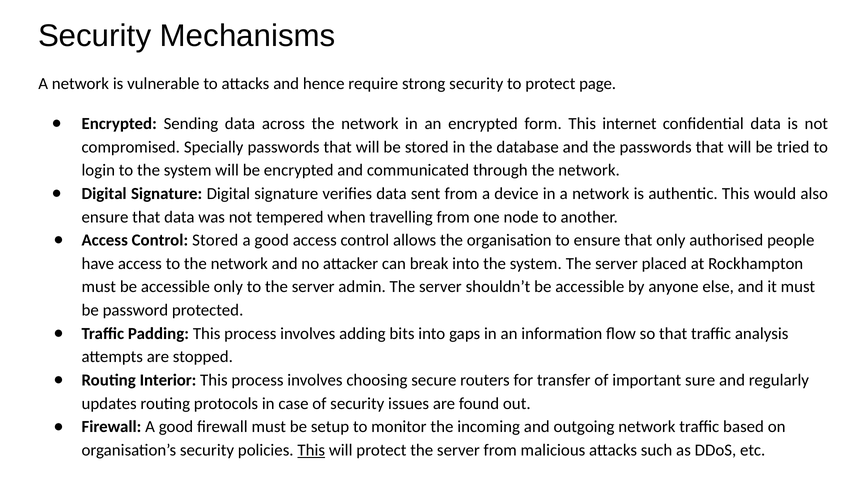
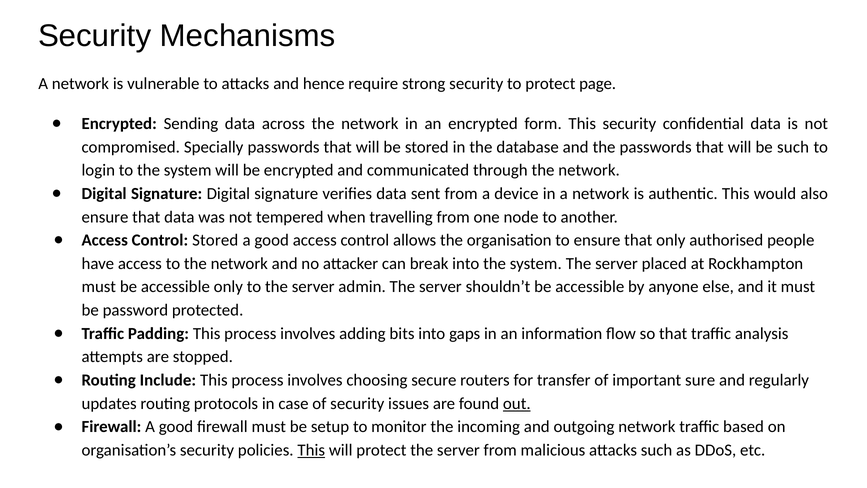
This internet: internet -> security
be tried: tried -> such
Interior: Interior -> Include
out underline: none -> present
